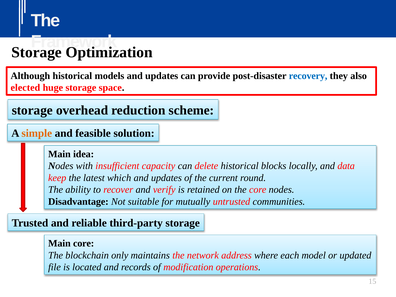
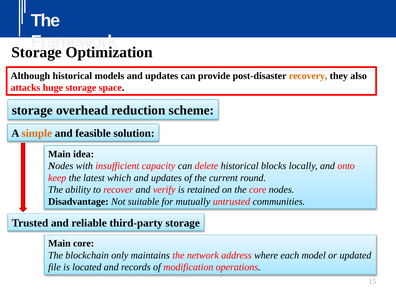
recovery colour: blue -> orange
elected: elected -> attacks
data: data -> onto
